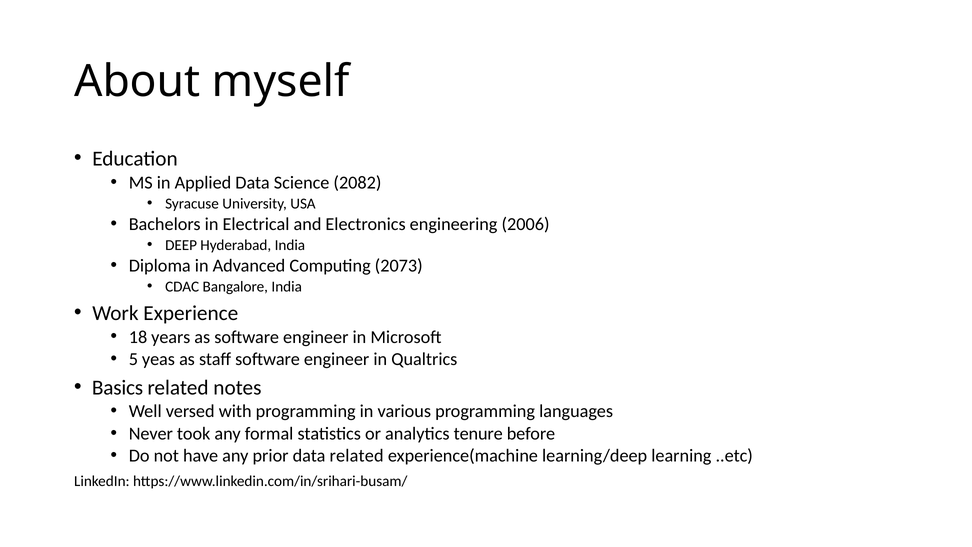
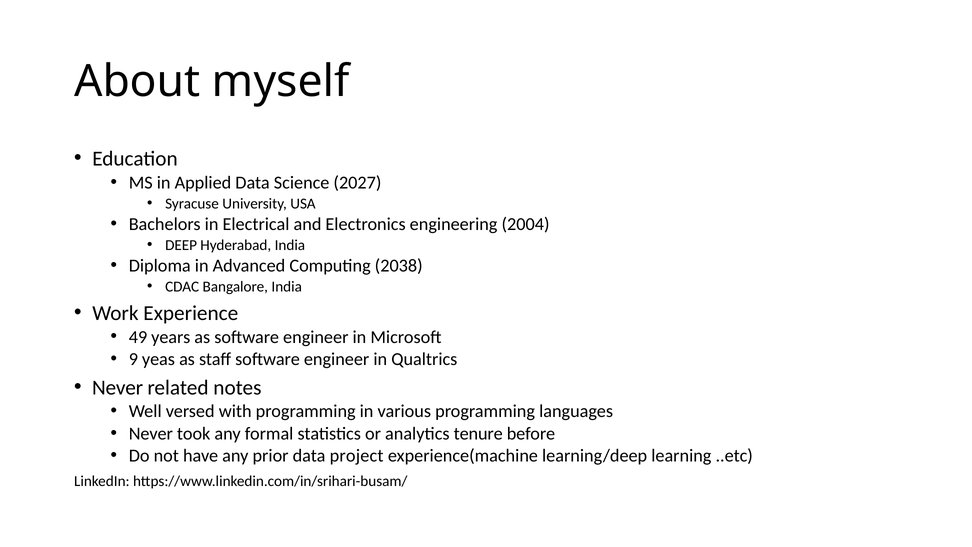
2082: 2082 -> 2027
2006: 2006 -> 2004
2073: 2073 -> 2038
18: 18 -> 49
5: 5 -> 9
Basics at (118, 387): Basics -> Never
data related: related -> project
